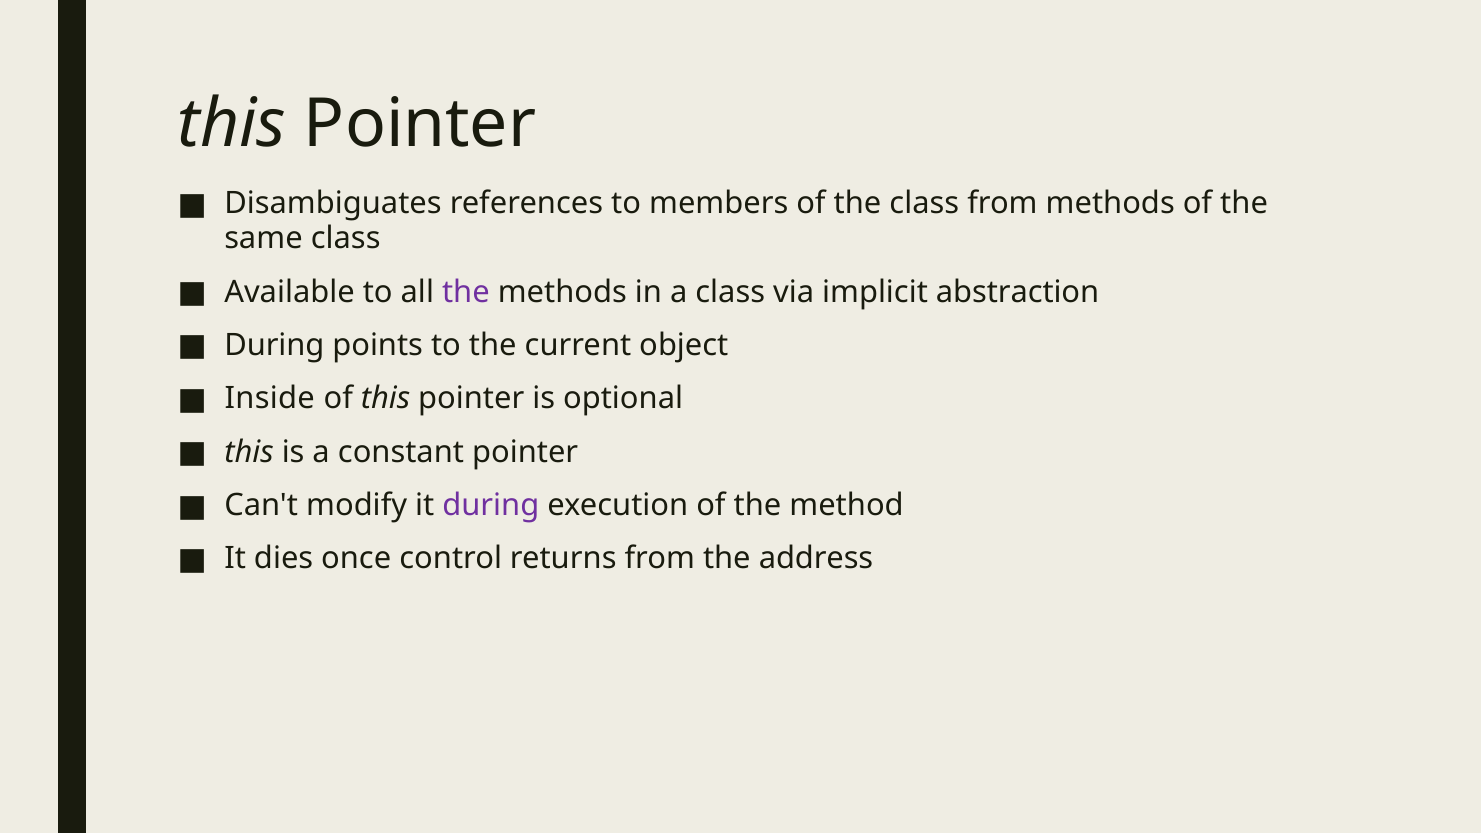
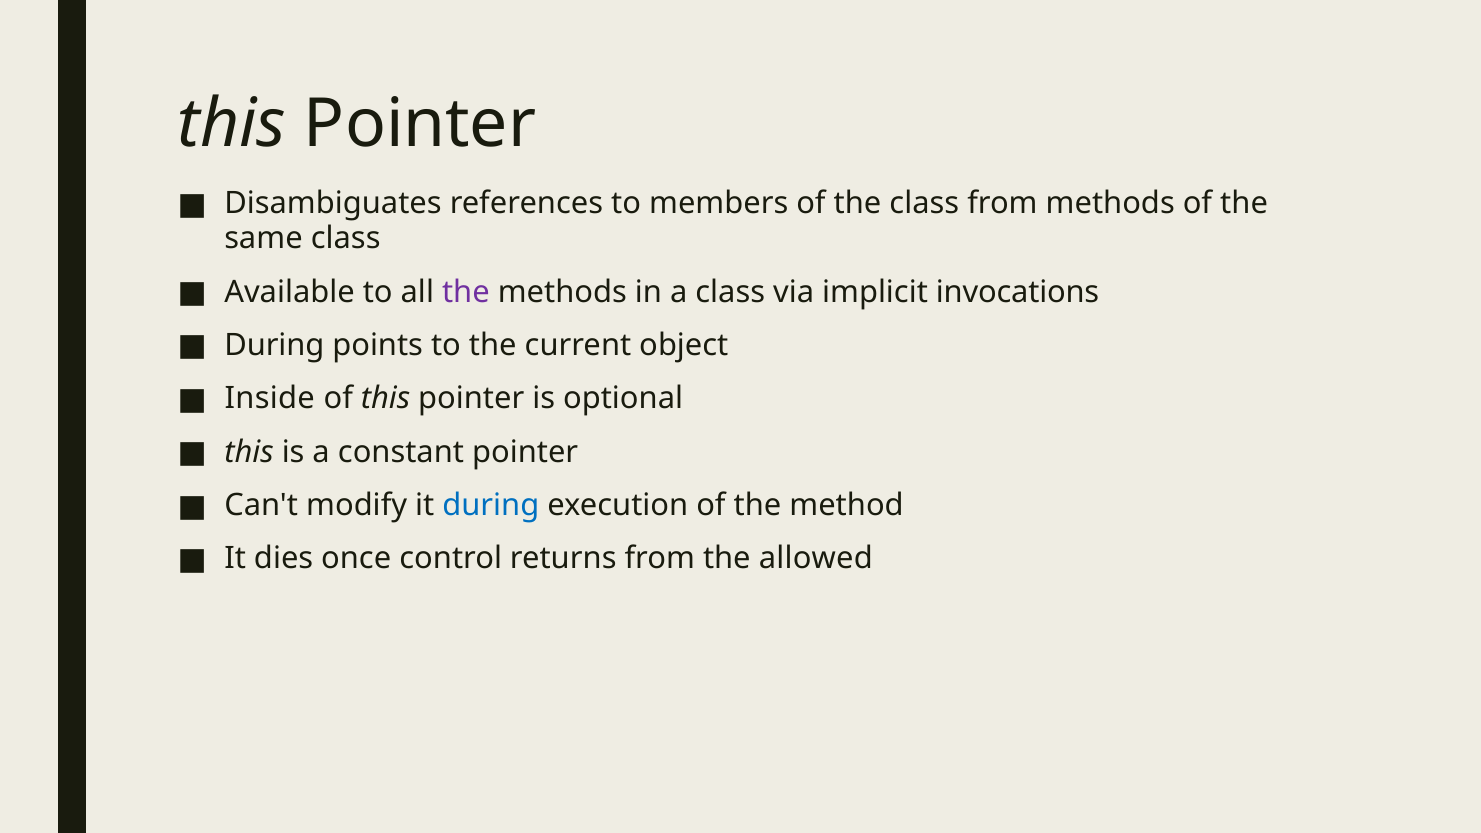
abstraction: abstraction -> invocations
during at (491, 505) colour: purple -> blue
address: address -> allowed
